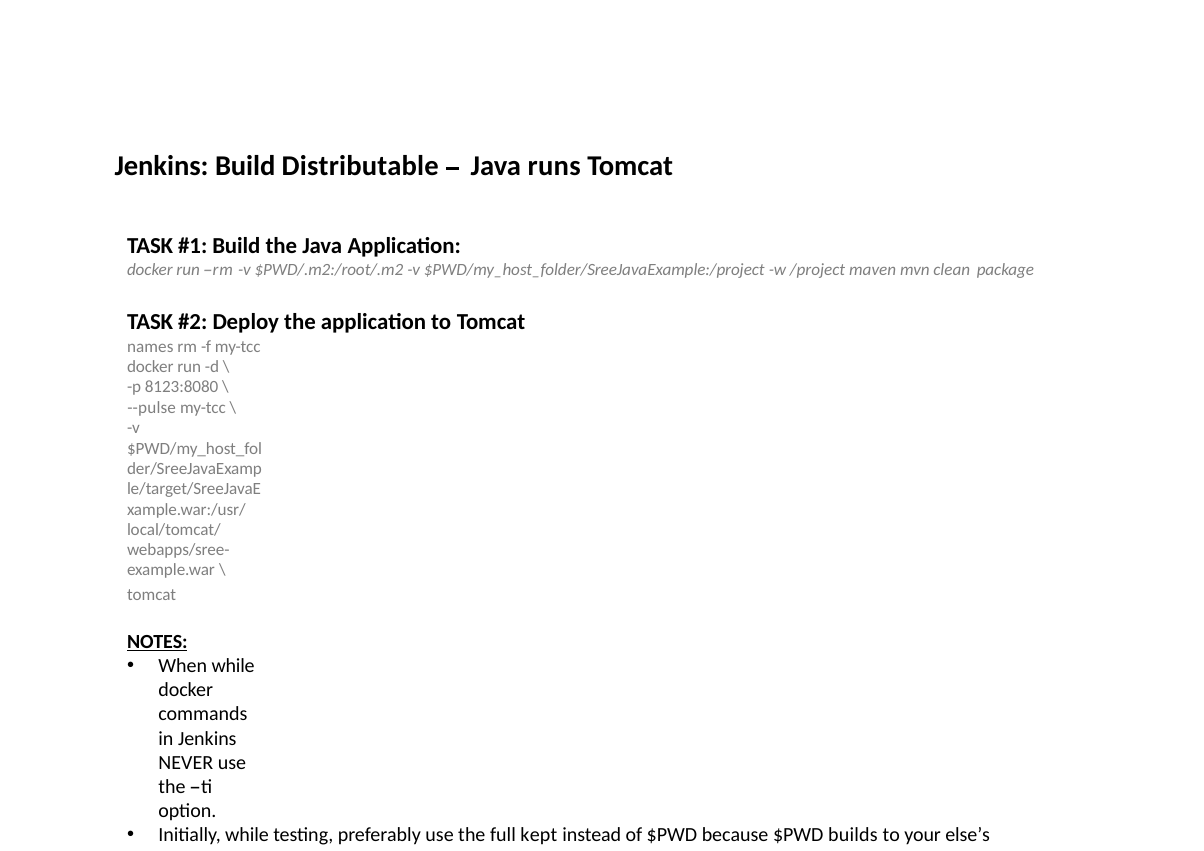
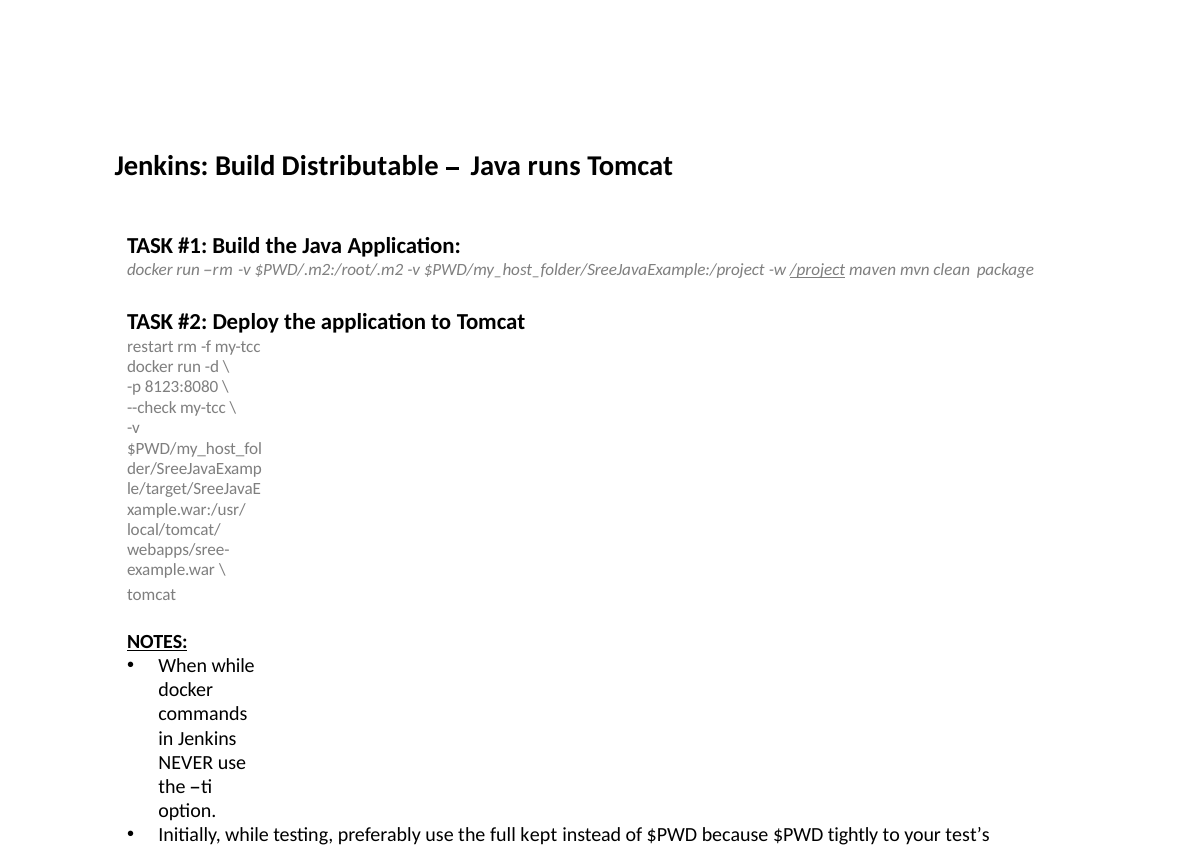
/project underline: none -> present
names: names -> restart
--pulse: --pulse -> --check
builds: builds -> tightly
else’s: else’s -> test’s
